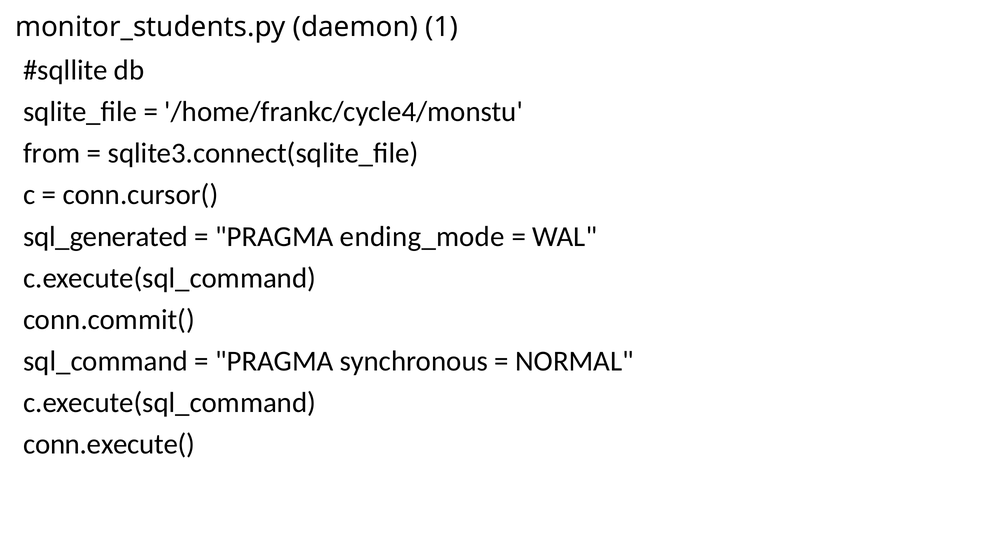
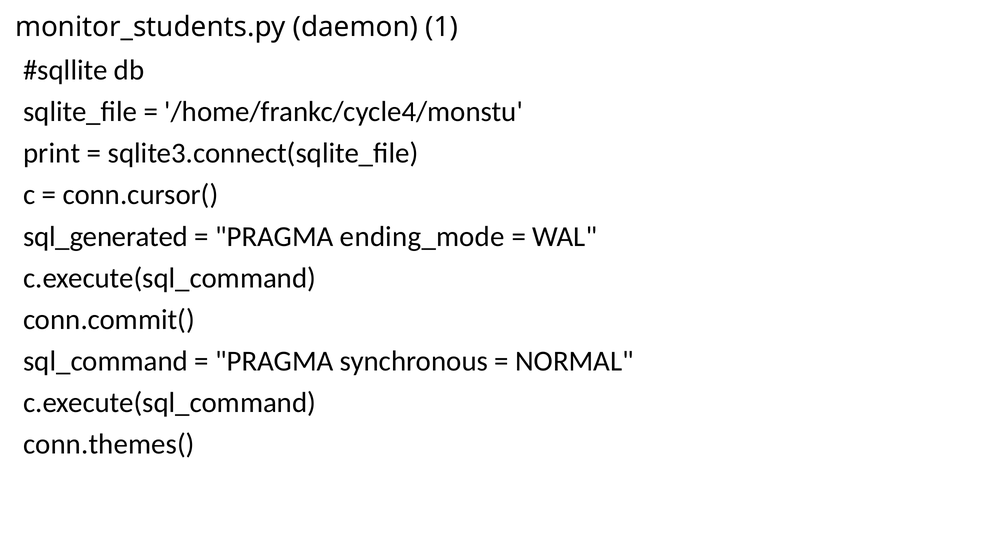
from: from -> print
conn.execute(: conn.execute( -> conn.themes(
